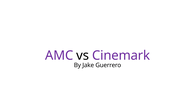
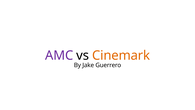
Cinemark colour: purple -> orange
